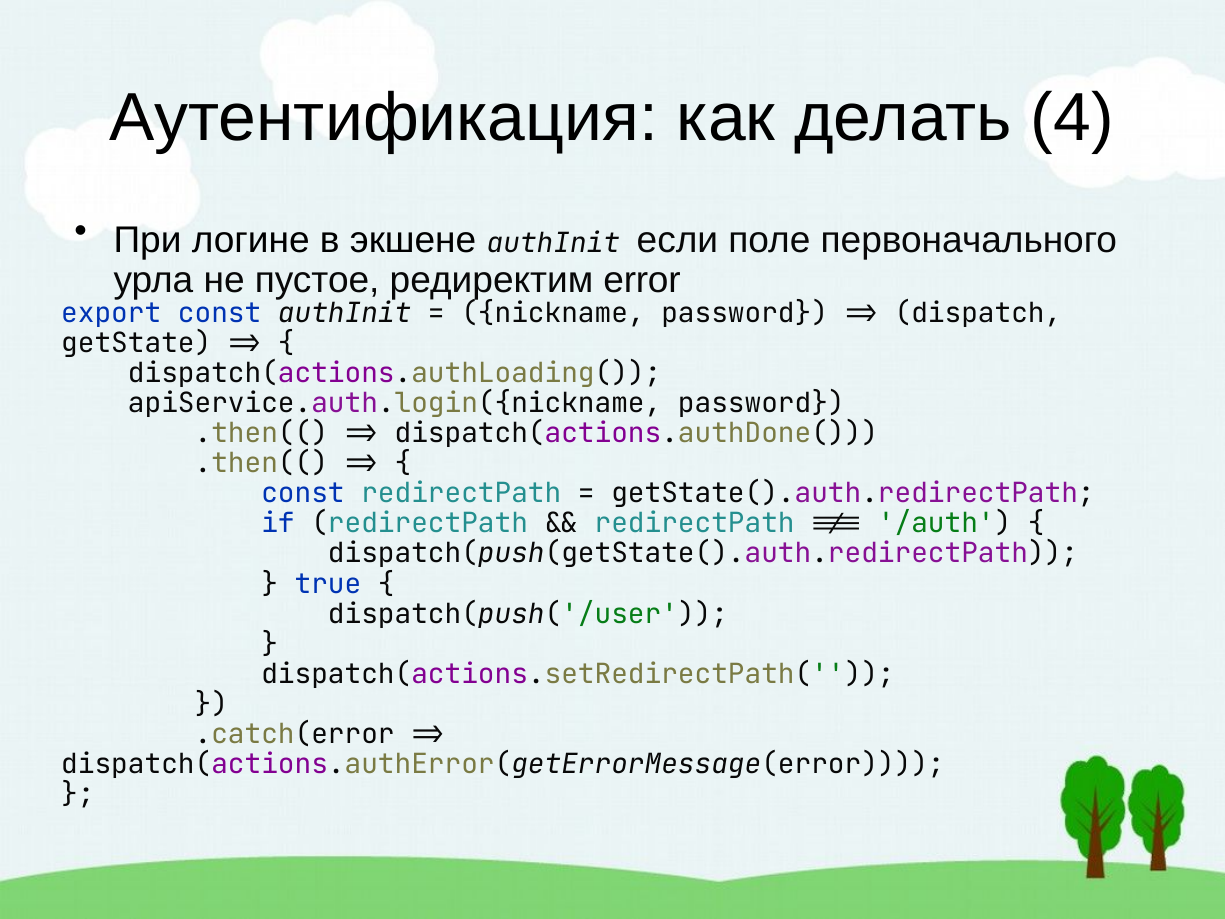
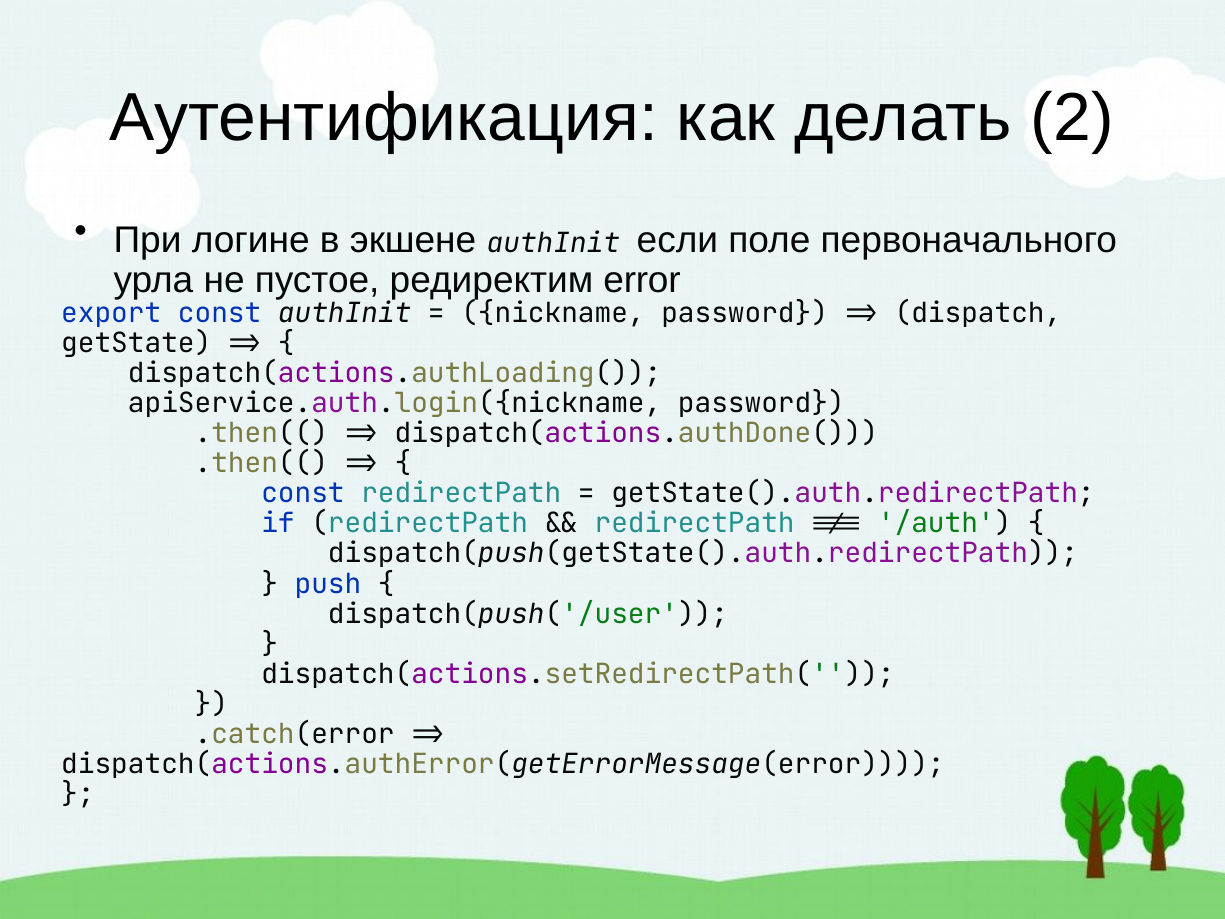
4: 4 -> 2
true: true -> push
